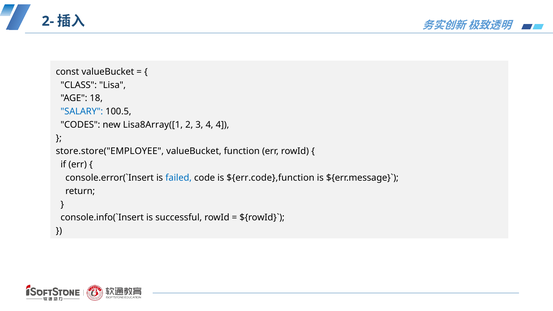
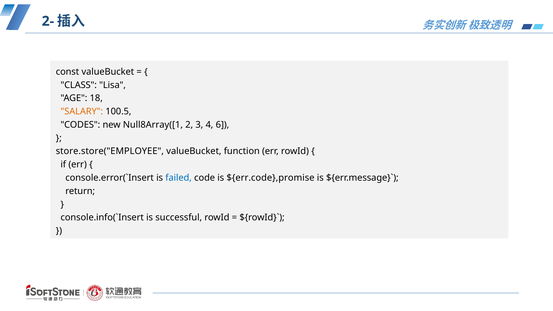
SALARY colour: blue -> orange
Lisa8Array([1: Lisa8Array([1 -> Null8Array([1
4 4: 4 -> 6
${err.code},function: ${err.code},function -> ${err.code},promise
